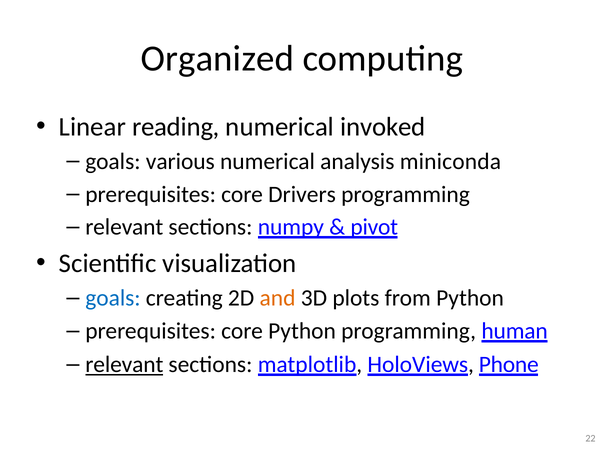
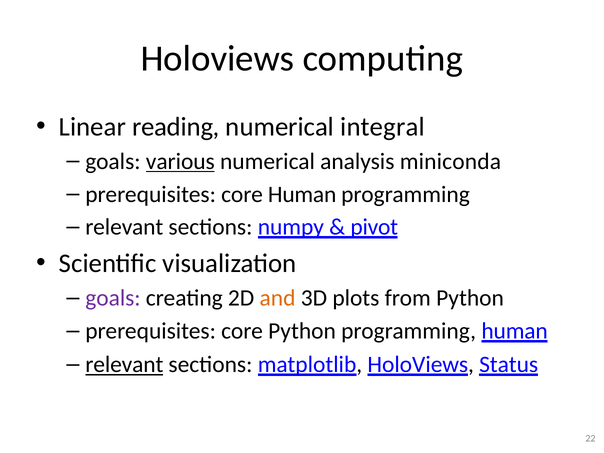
Organized at (217, 58): Organized -> Holoviews
invoked: invoked -> integral
various underline: none -> present
core Drivers: Drivers -> Human
goals at (113, 298) colour: blue -> purple
Phone: Phone -> Status
